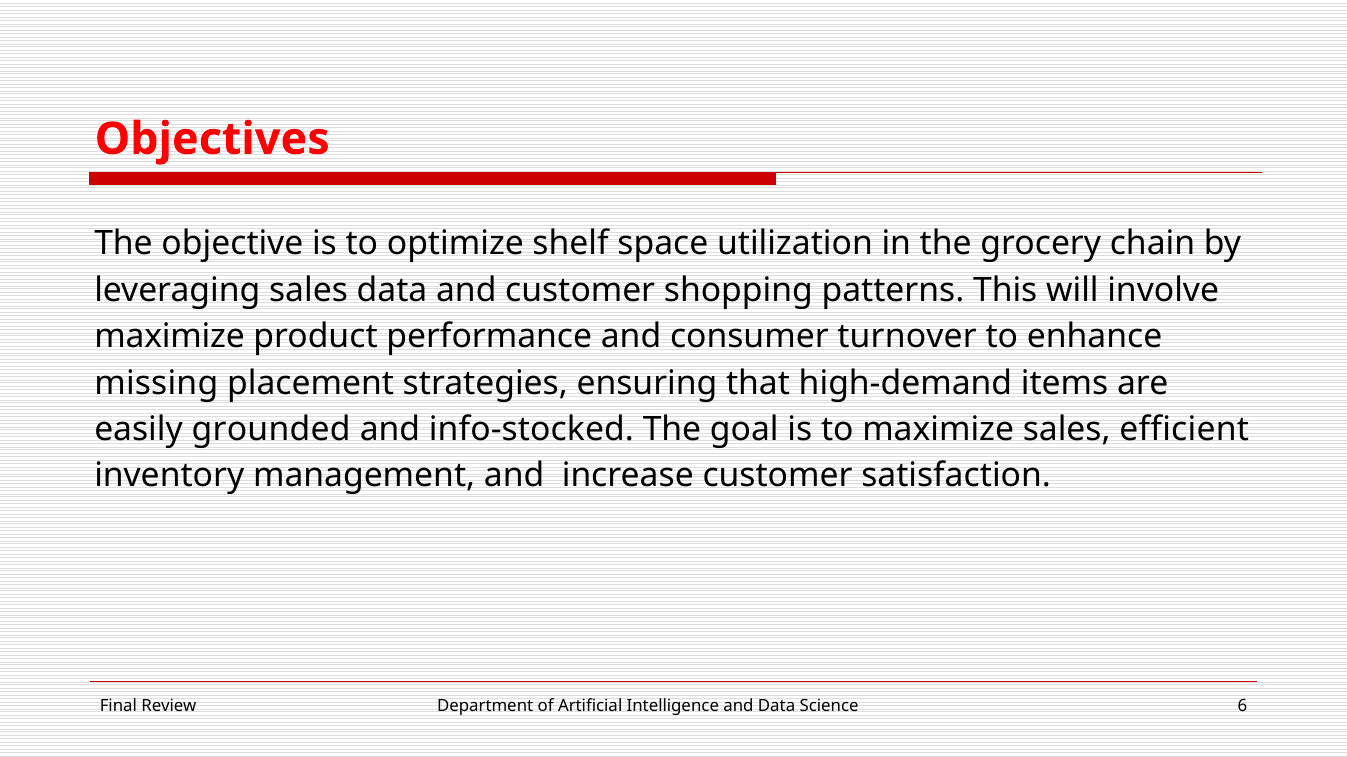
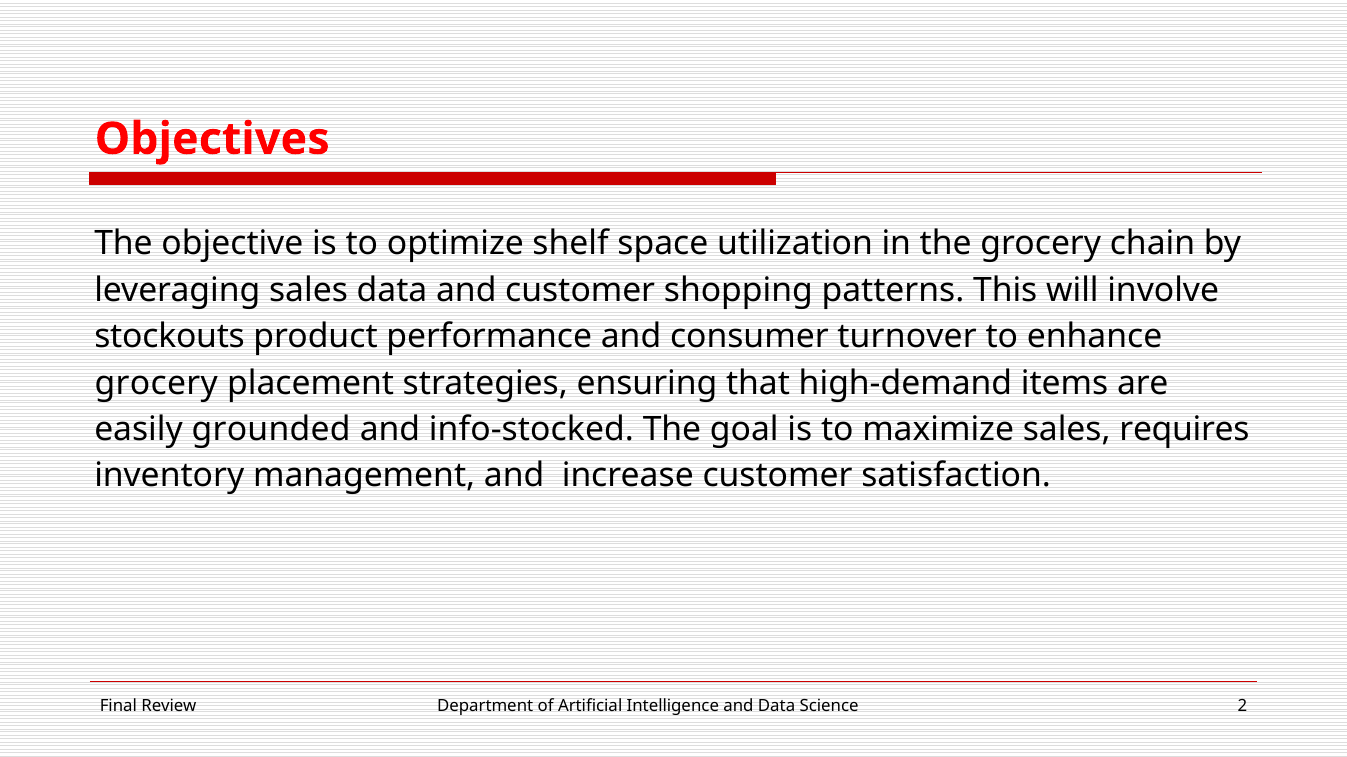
maximize at (170, 337): maximize -> stockouts
missing at (156, 383): missing -> grocery
efficient: efficient -> requires
6: 6 -> 2
